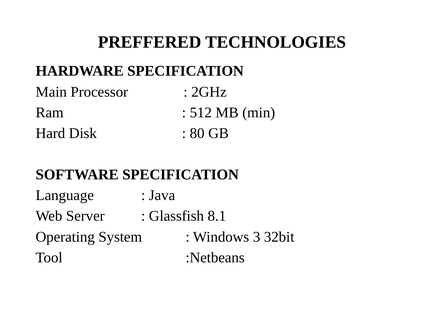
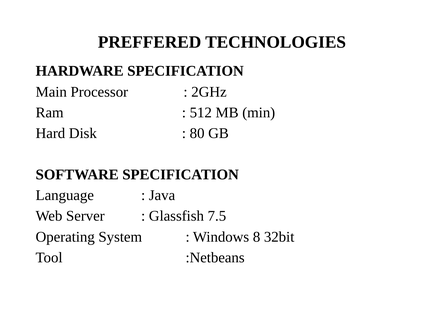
8.1: 8.1 -> 7.5
3: 3 -> 8
